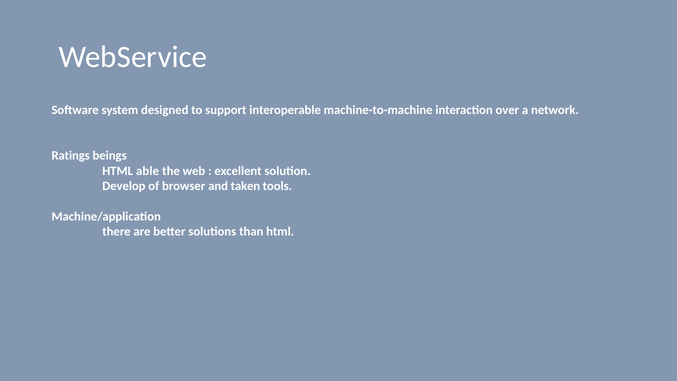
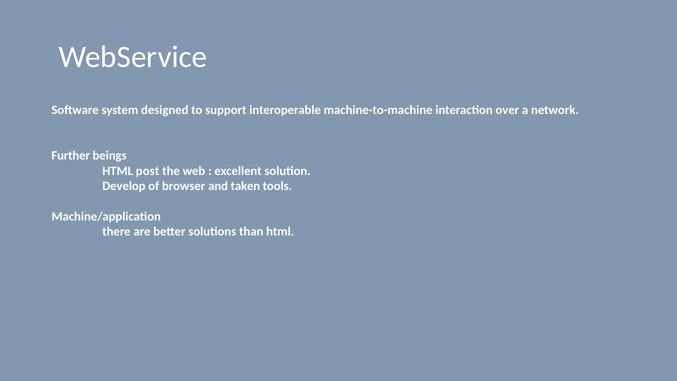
Ratings: Ratings -> Further
able: able -> post
